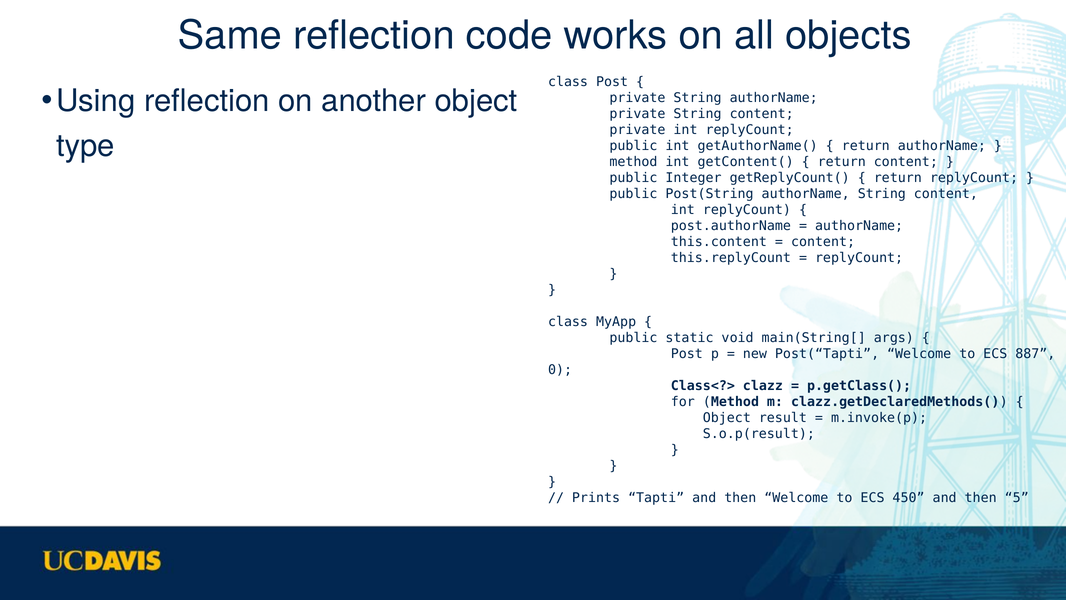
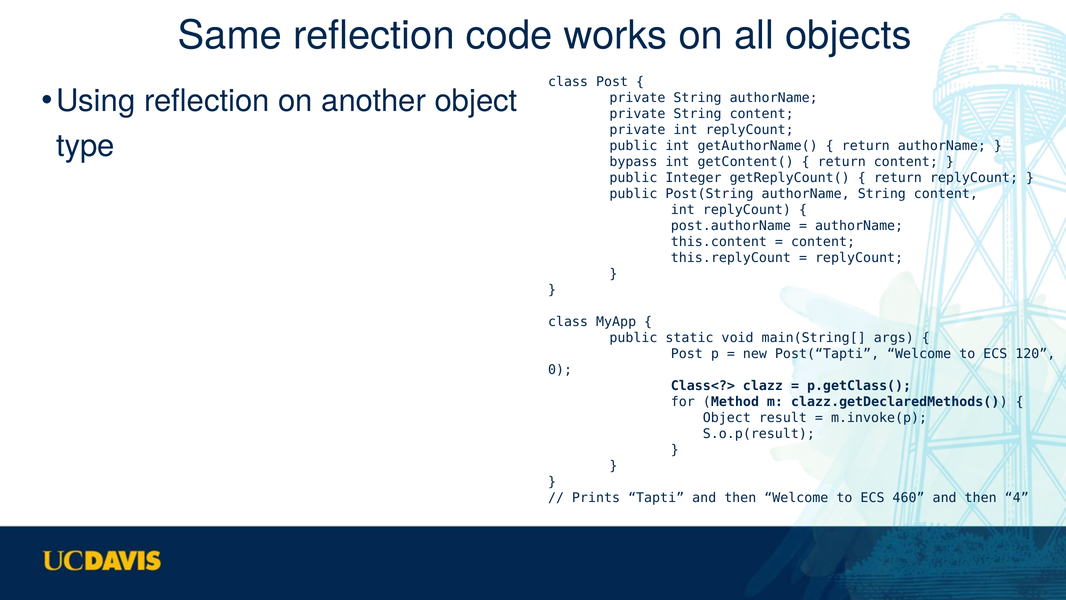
method at (633, 162): method -> bypass
887: 887 -> 120
450: 450 -> 460
5: 5 -> 4
